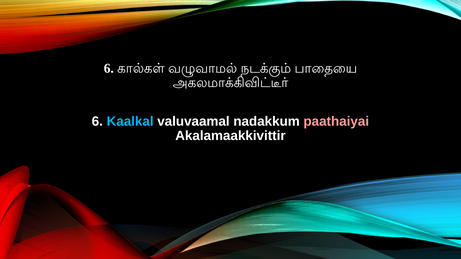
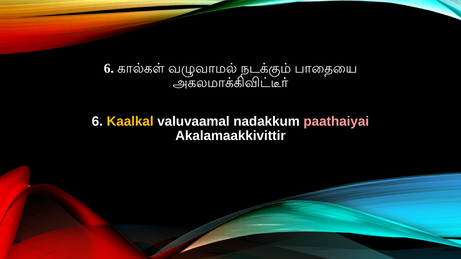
Kaalkal colour: light blue -> yellow
